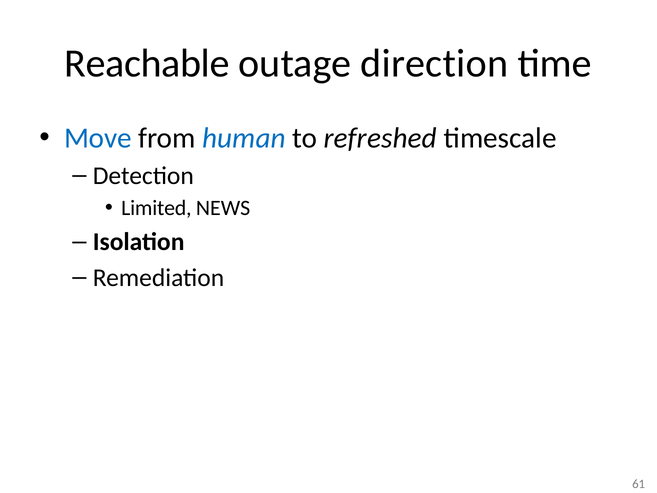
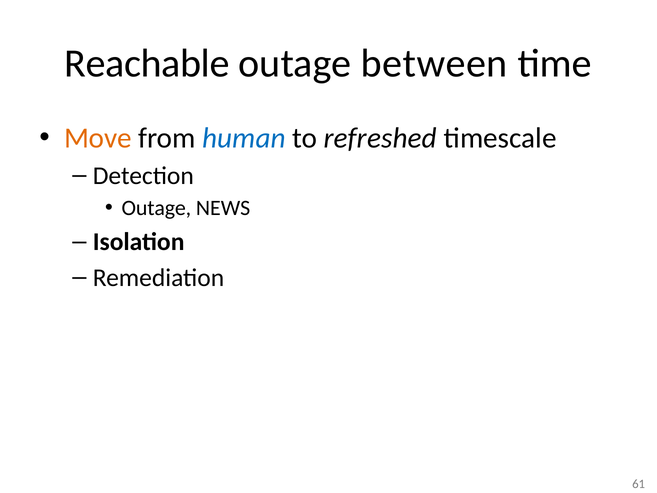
direction: direction -> between
Move colour: blue -> orange
Limited at (156, 208): Limited -> Outage
